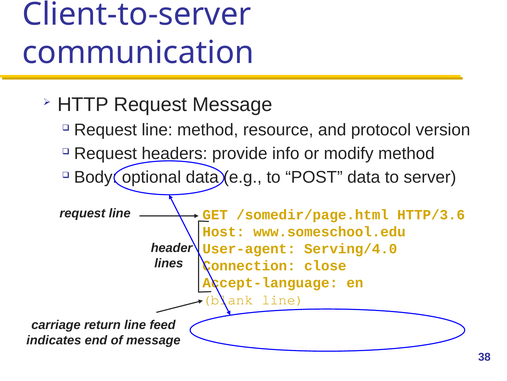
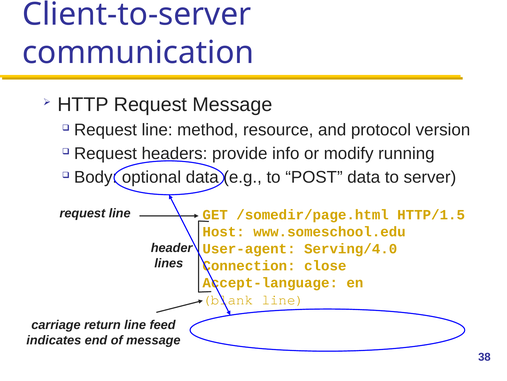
modify method: method -> running
HTTP/3.6: HTTP/3.6 -> HTTP/1.5
